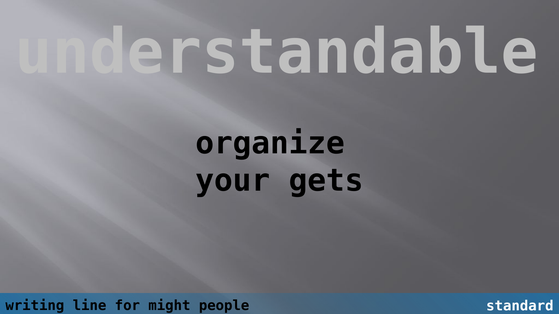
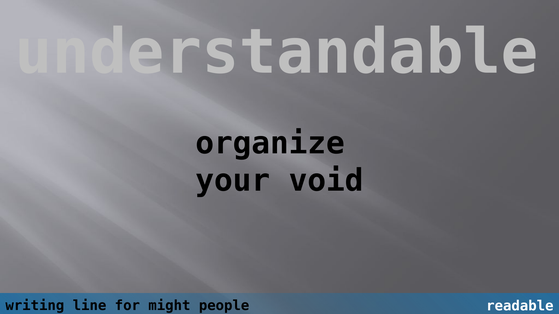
gets: gets -> void
standard: standard -> readable
